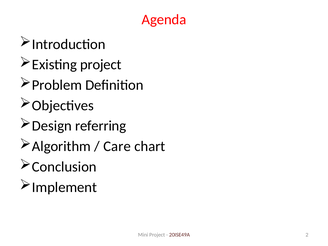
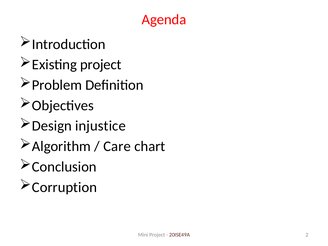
referring: referring -> injustice
Implement: Implement -> Corruption
